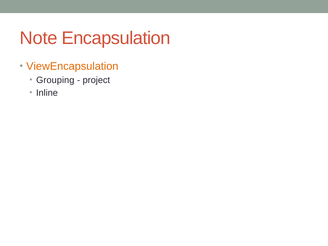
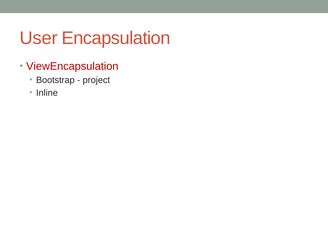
Note: Note -> User
ViewEncapsulation colour: orange -> red
Grouping: Grouping -> Bootstrap
